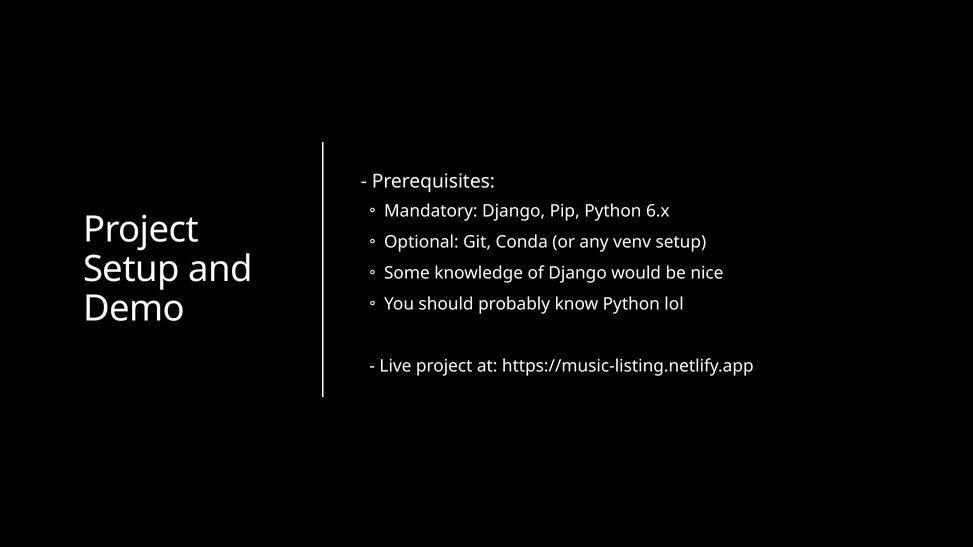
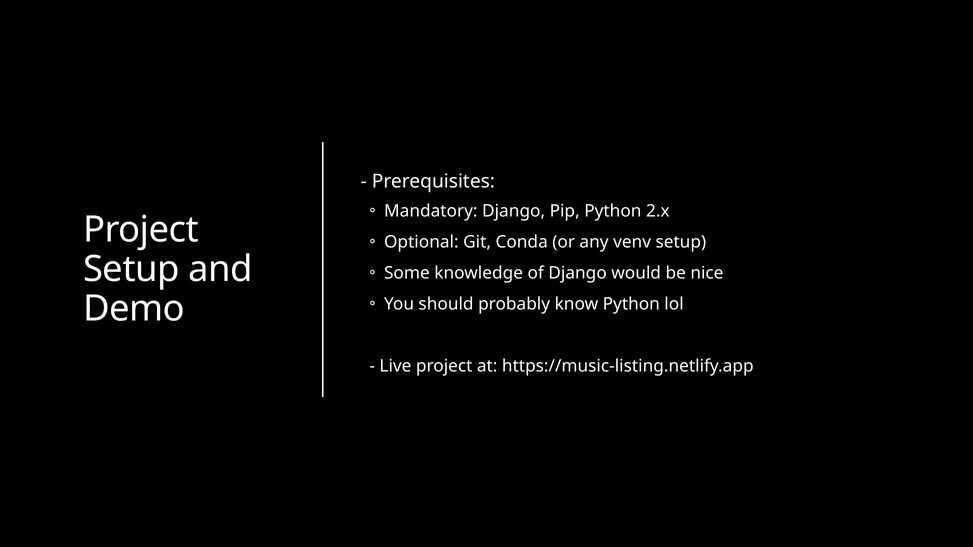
6.x: 6.x -> 2.x
